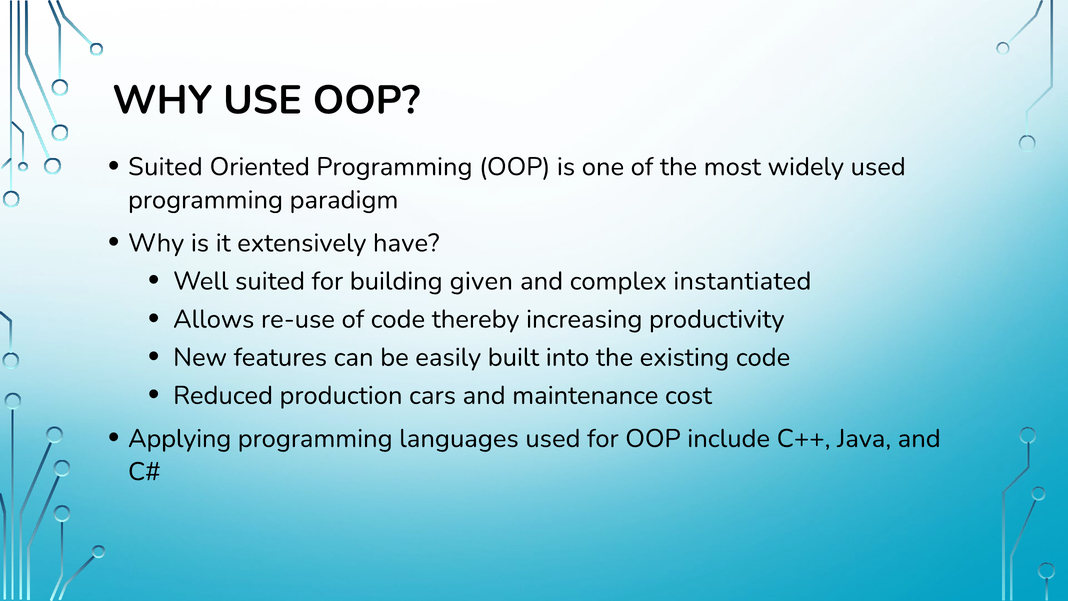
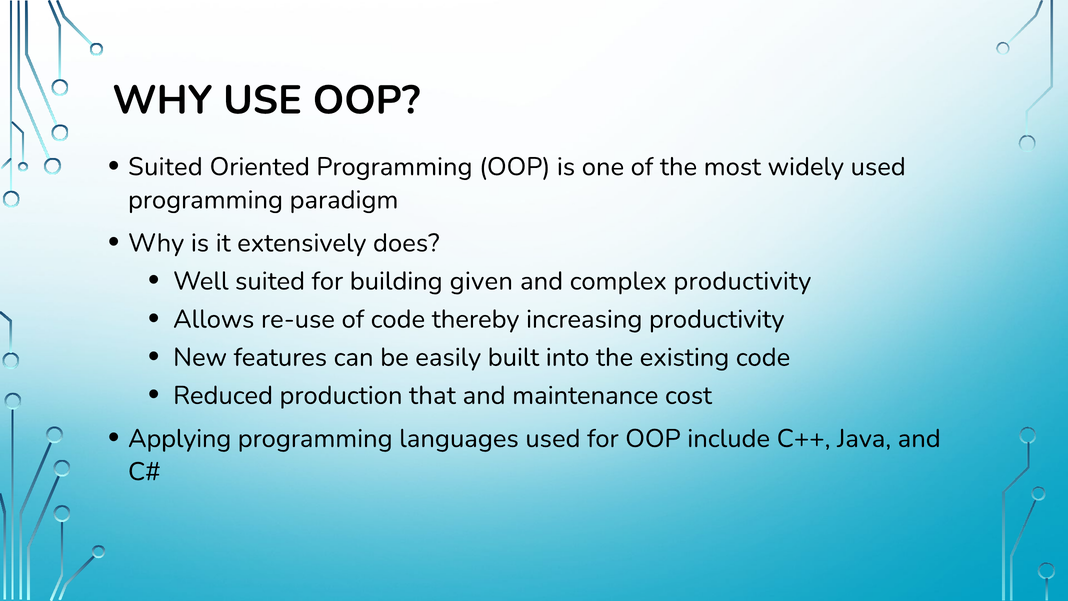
have: have -> does
complex instantiated: instantiated -> productivity
cars: cars -> that
